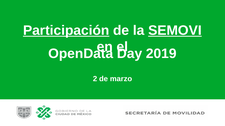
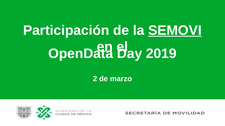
Participación underline: present -> none
